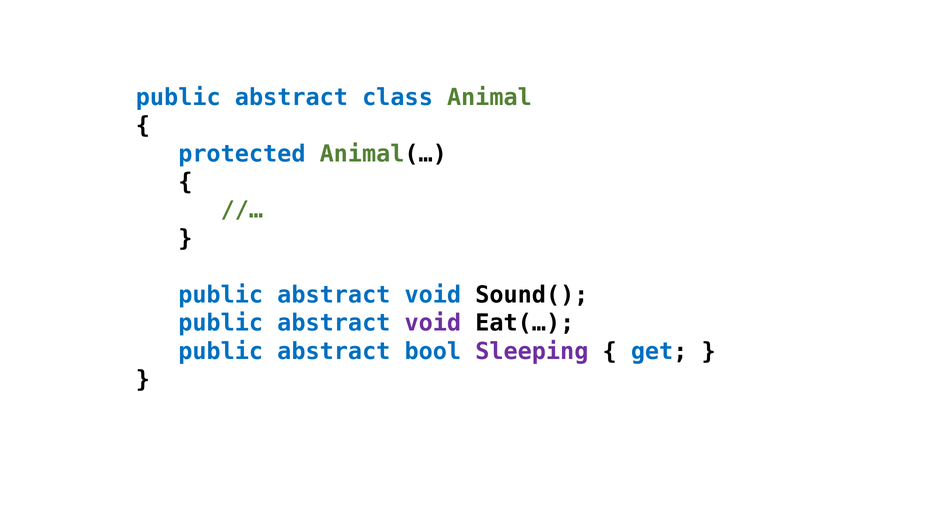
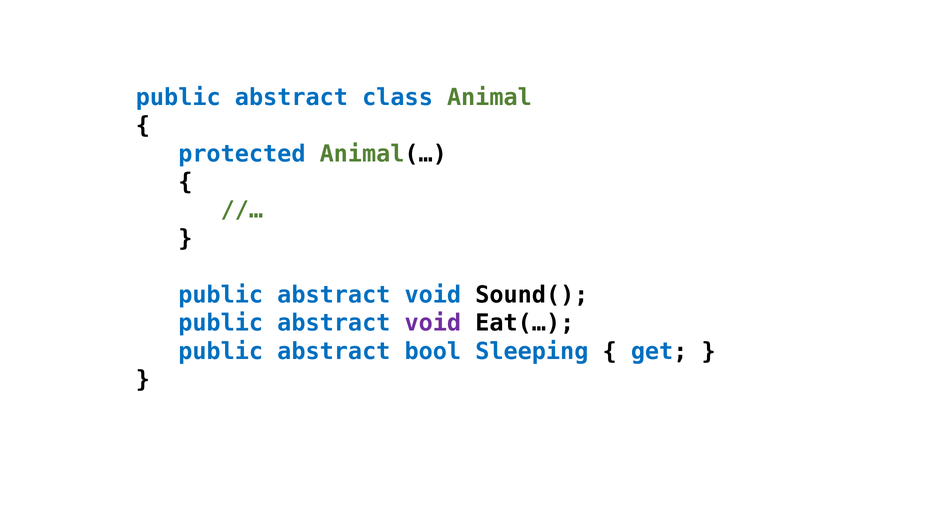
Sleeping colour: purple -> blue
